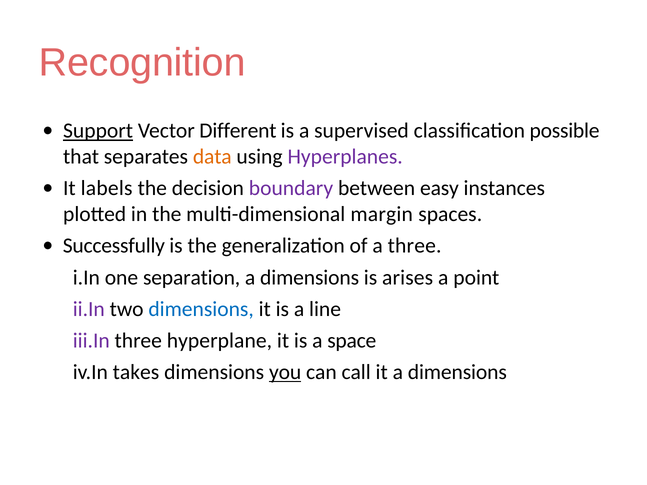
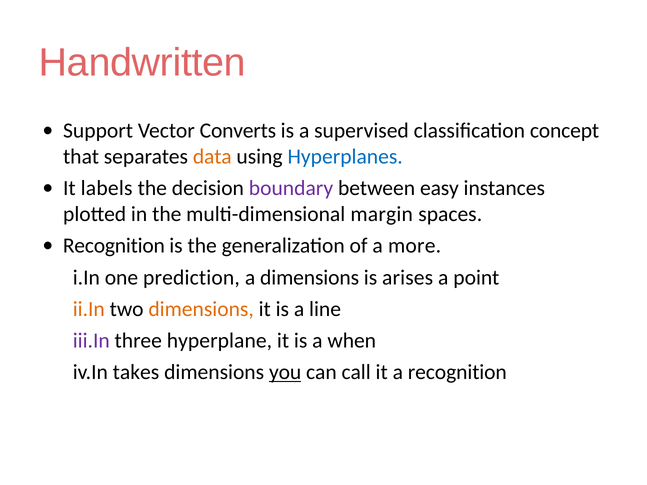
Recognition: Recognition -> Handwritten
Support underline: present -> none
Different: Different -> Converts
possible: possible -> concept
Hyperplanes colour: purple -> blue
Successfully at (114, 246): Successfully -> Recognition
a three: three -> more
separation: separation -> prediction
ii.In colour: purple -> orange
dimensions at (201, 309) colour: blue -> orange
space: space -> when
it a dimensions: dimensions -> recognition
